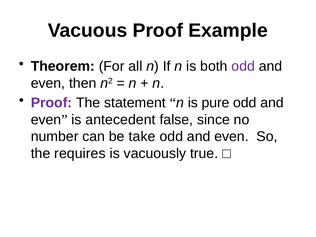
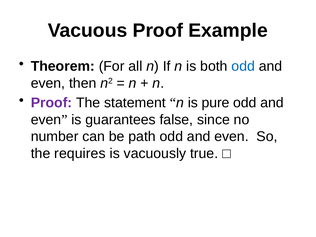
odd at (243, 66) colour: purple -> blue
antecedent: antecedent -> guarantees
take: take -> path
